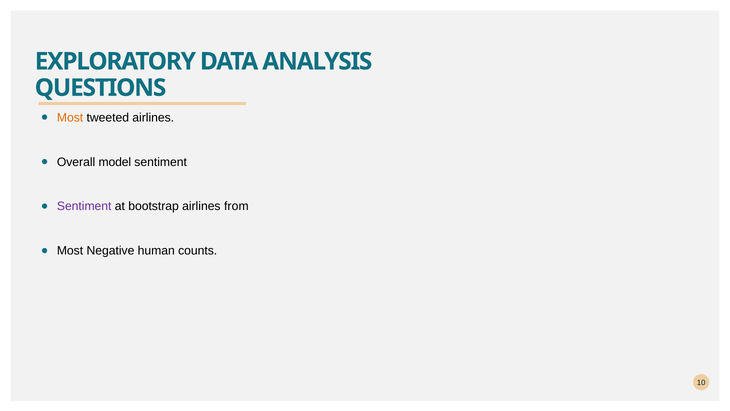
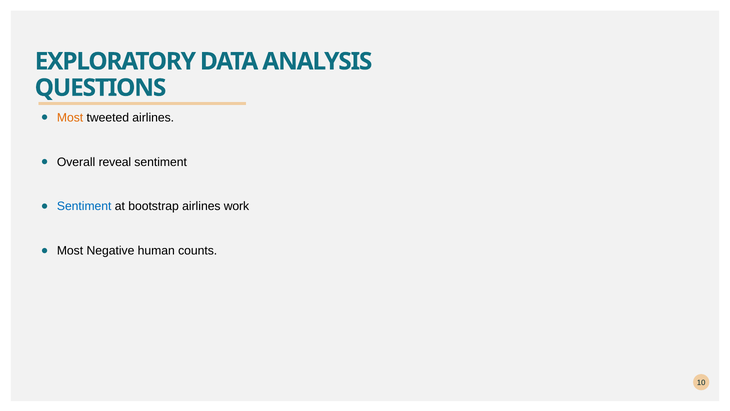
model: model -> reveal
Sentiment at (84, 206) colour: purple -> blue
from: from -> work
